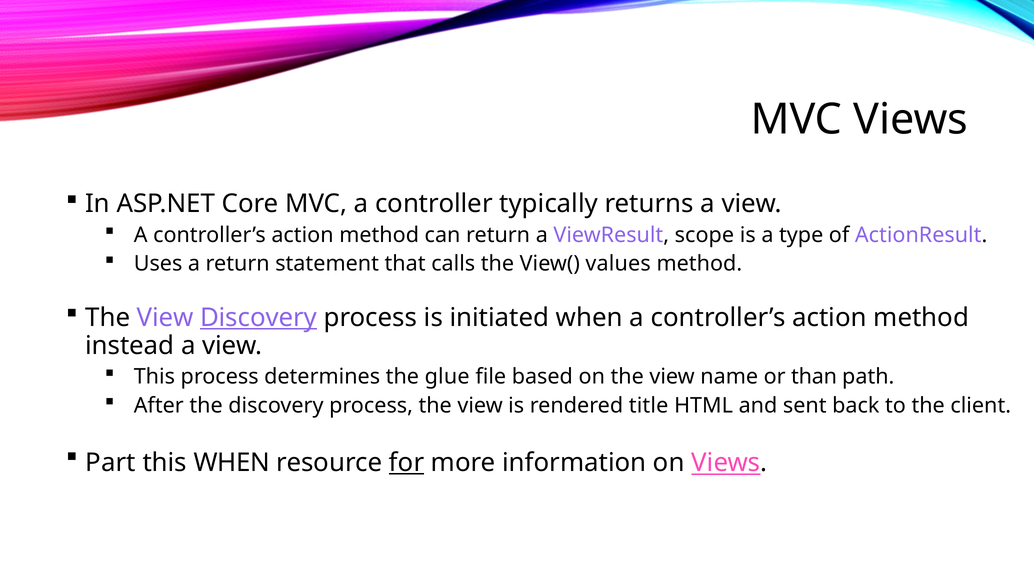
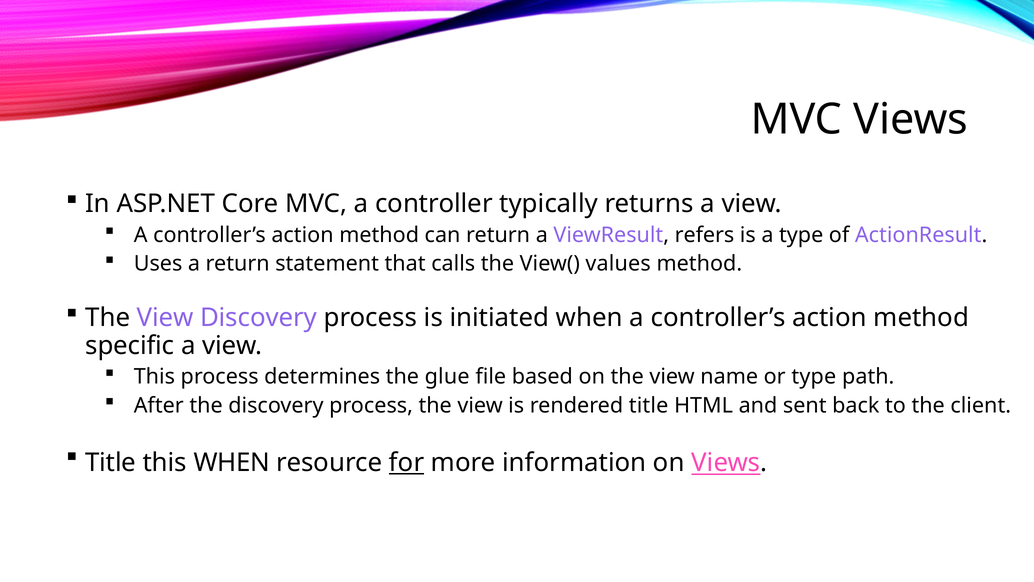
scope: scope -> refers
Discovery at (259, 318) underline: present -> none
instead: instead -> specific
or than: than -> type
Part at (111, 462): Part -> Title
